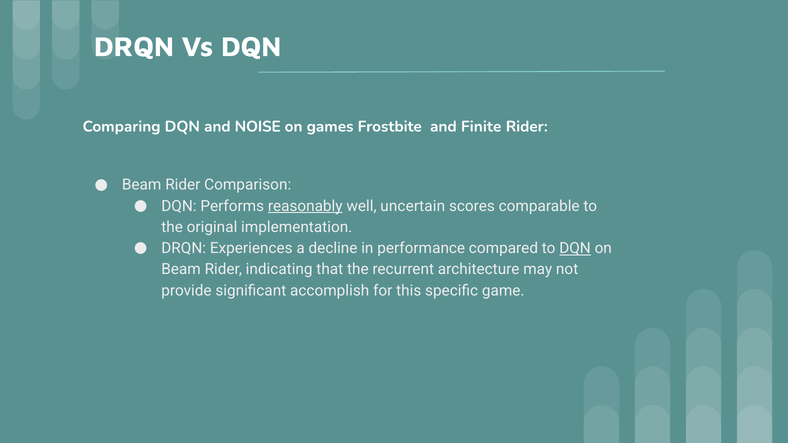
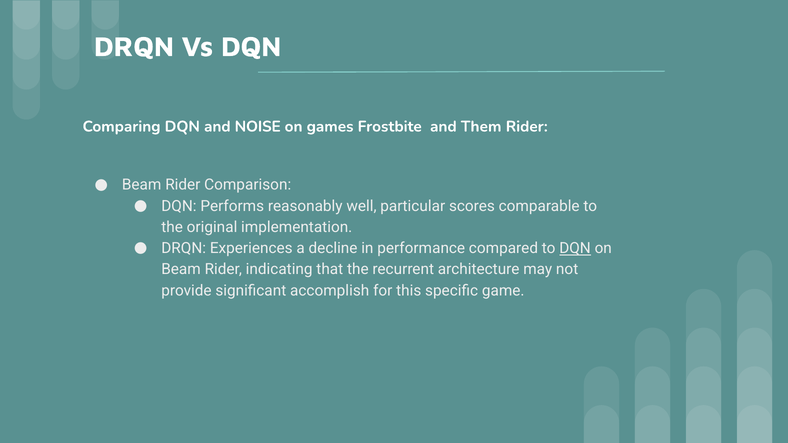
Finite: Finite -> Them
reasonably underline: present -> none
uncertain: uncertain -> particular
